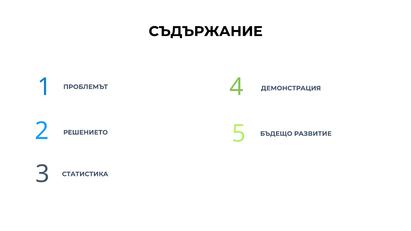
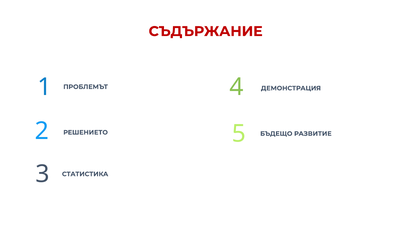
СЪДЪРЖАНИЕ colour: black -> red
